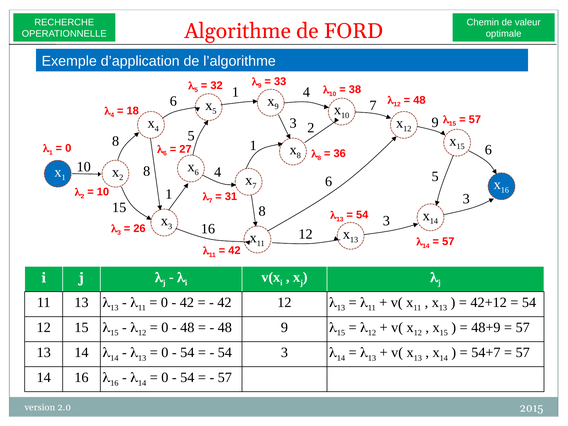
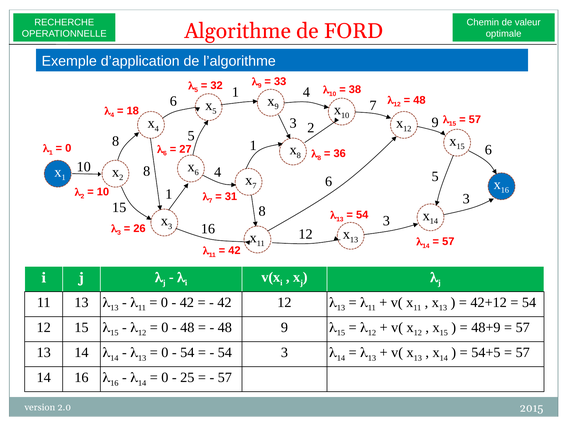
54+7: 54+7 -> 54+5
54 at (187, 378): 54 -> 25
